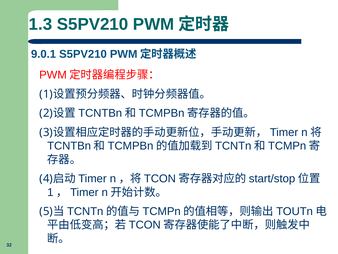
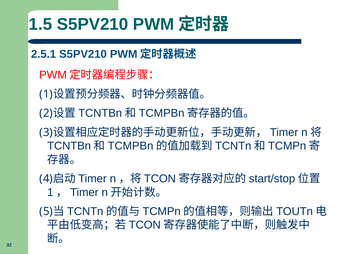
1.3: 1.3 -> 1.5
9.0.1: 9.0.1 -> 2.5.1
